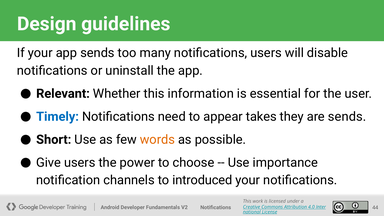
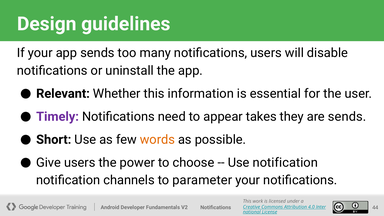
Timely colour: blue -> purple
Use importance: importance -> notification
introduced: introduced -> parameter
